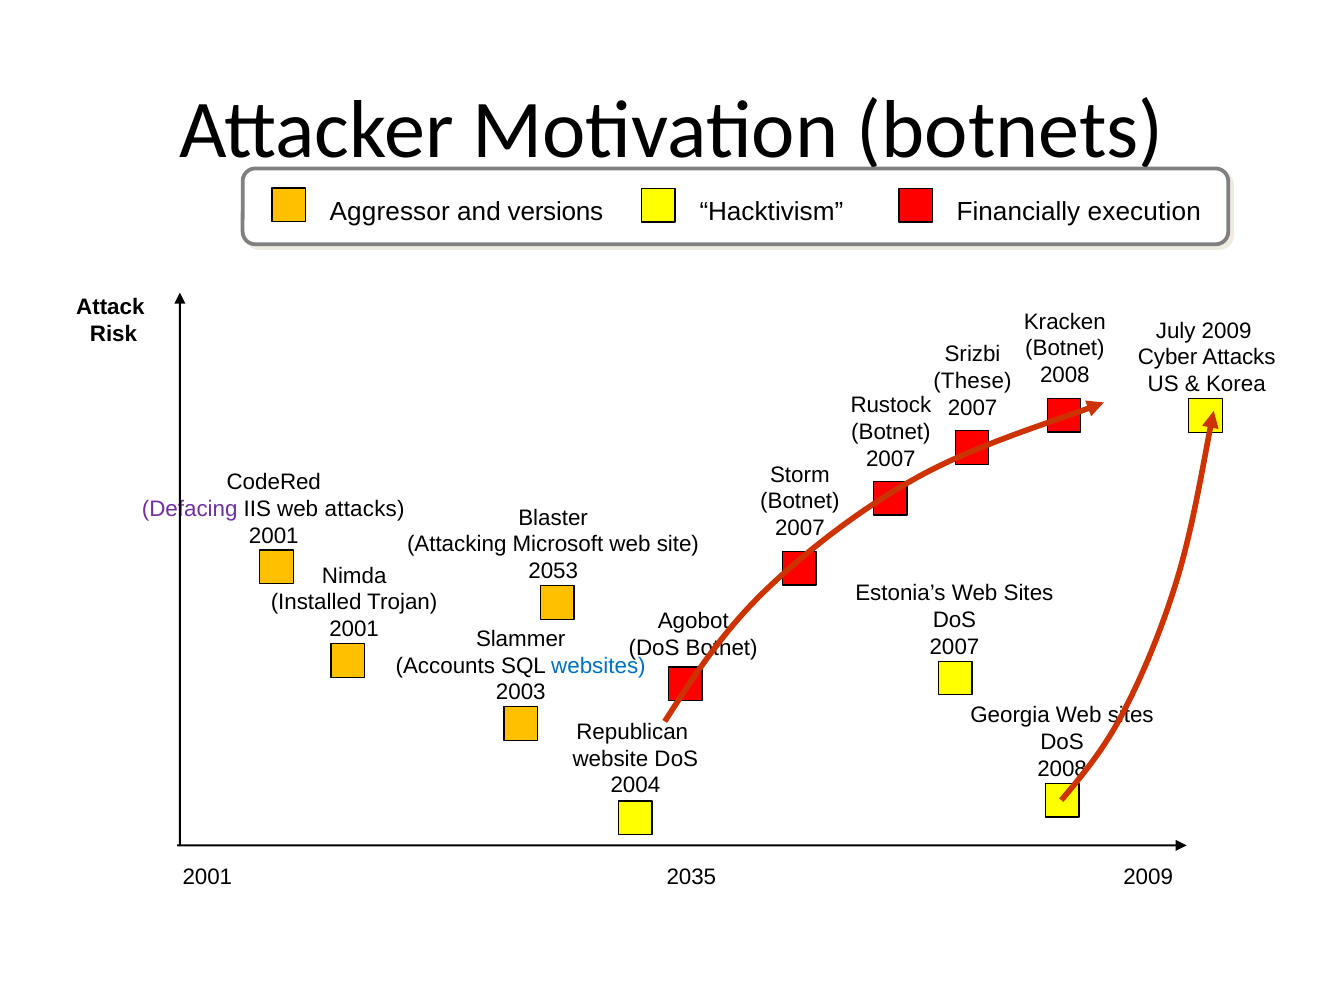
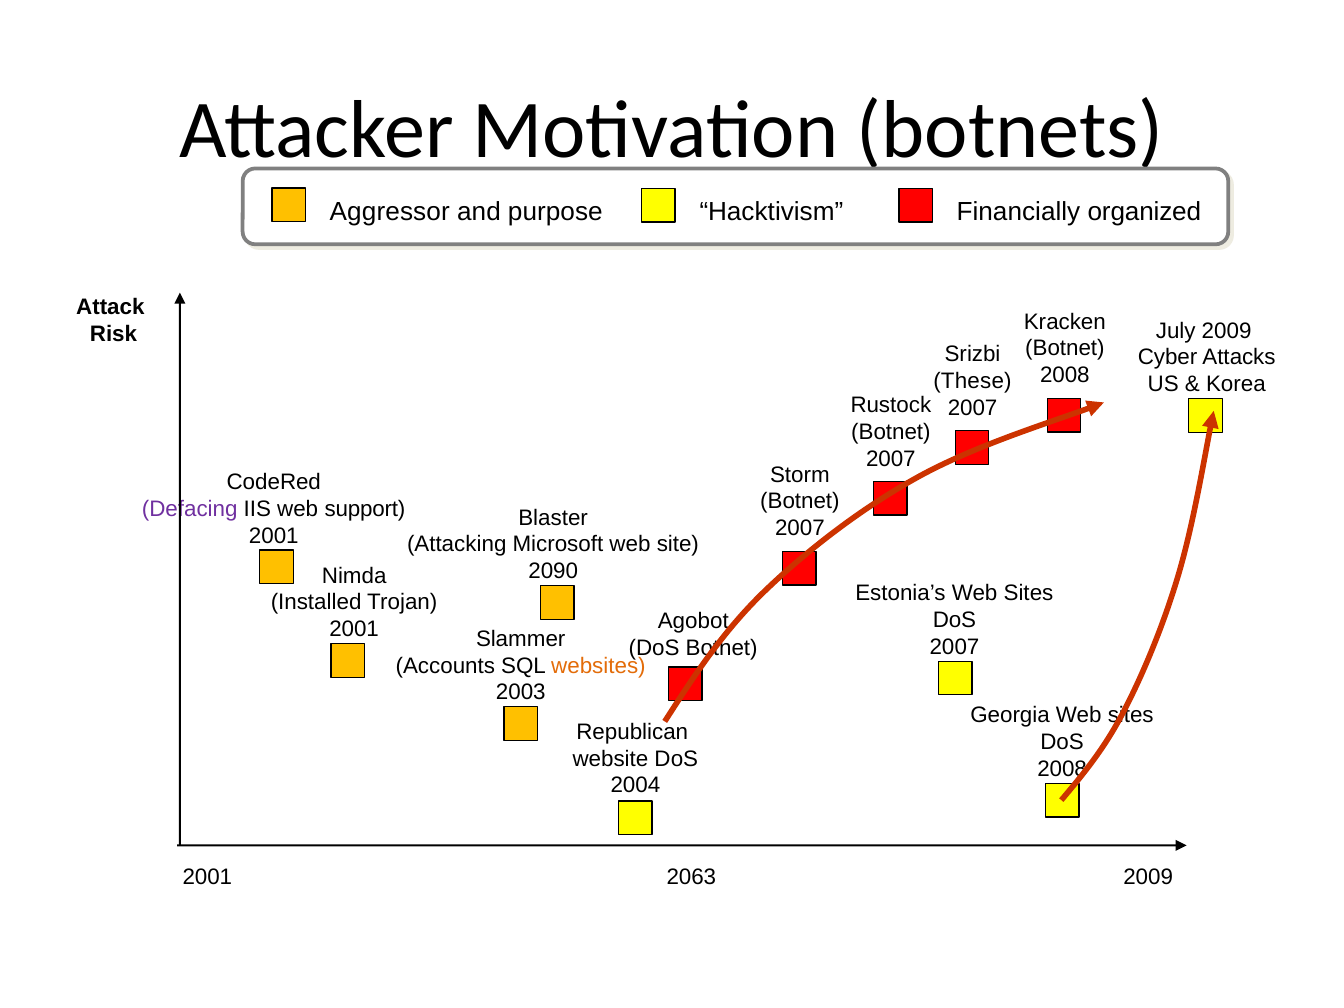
versions: versions -> purpose
execution: execution -> organized
web attacks: attacks -> support
2053: 2053 -> 2090
websites colour: blue -> orange
2035: 2035 -> 2063
